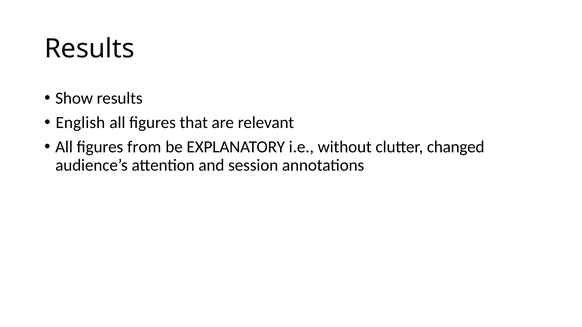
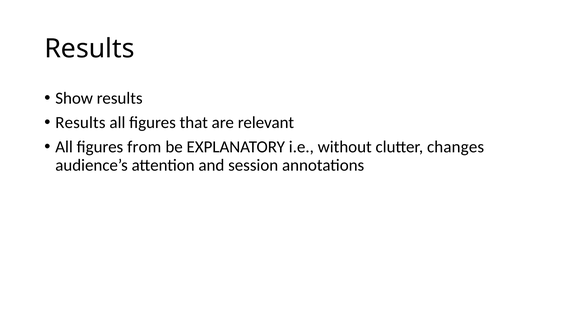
English at (80, 123): English -> Results
changed: changed -> changes
